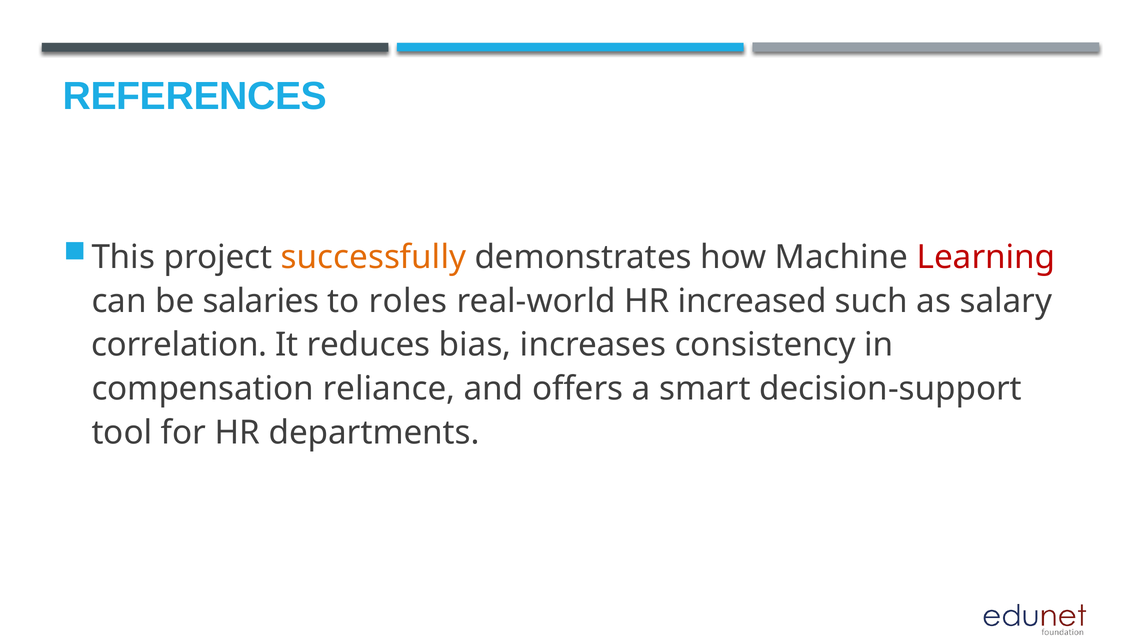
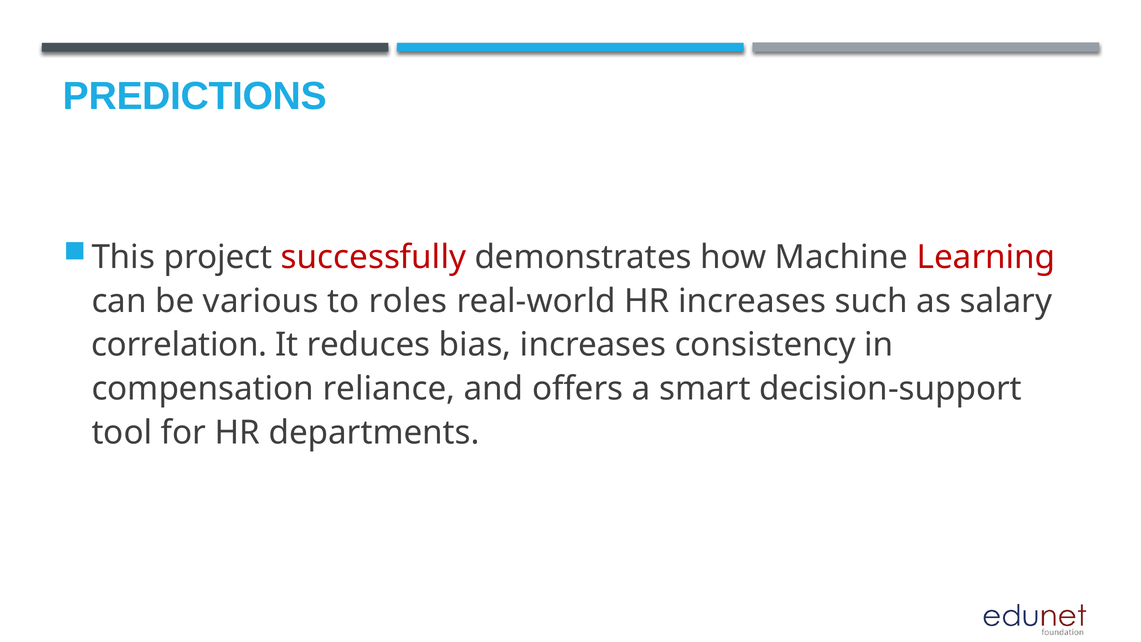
REFERENCES: REFERENCES -> PREDICTIONS
successfully colour: orange -> red
salaries: salaries -> various
HR increased: increased -> increases
